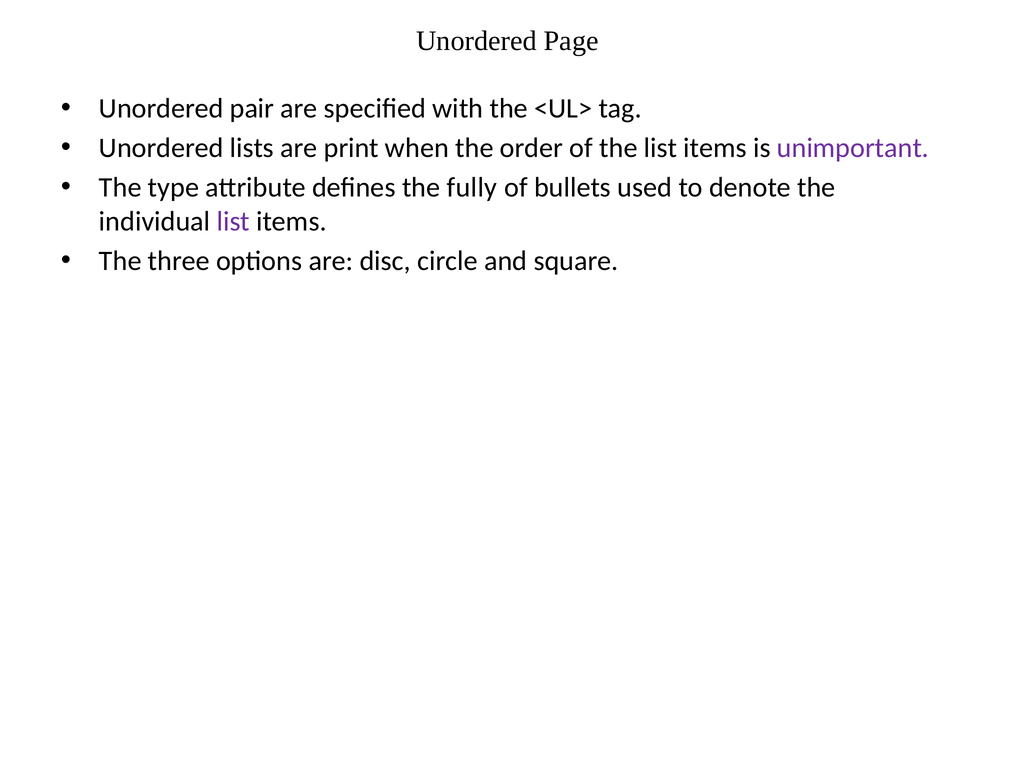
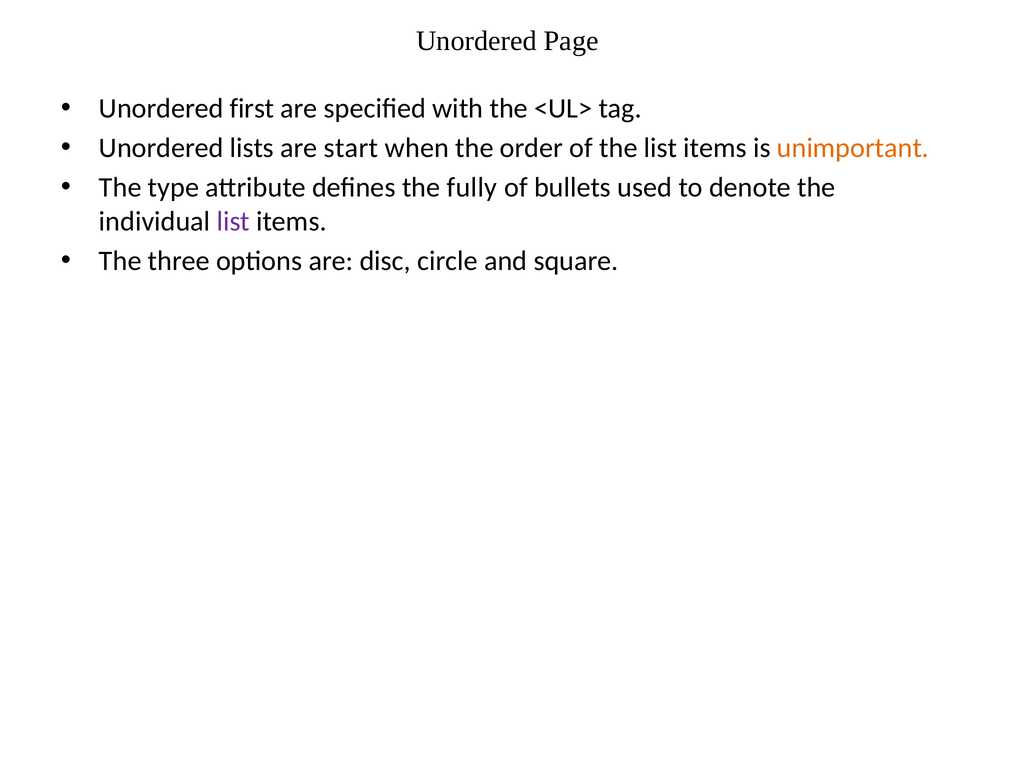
pair: pair -> first
print: print -> start
unimportant colour: purple -> orange
